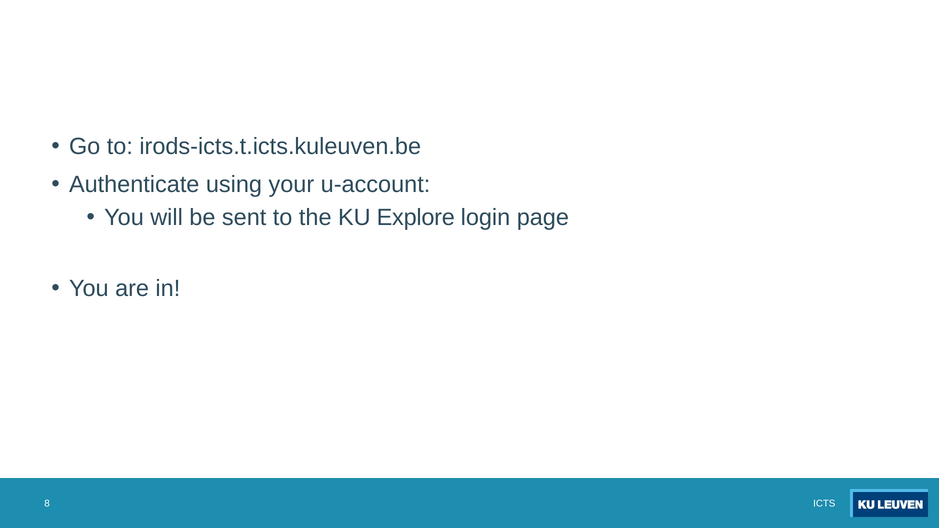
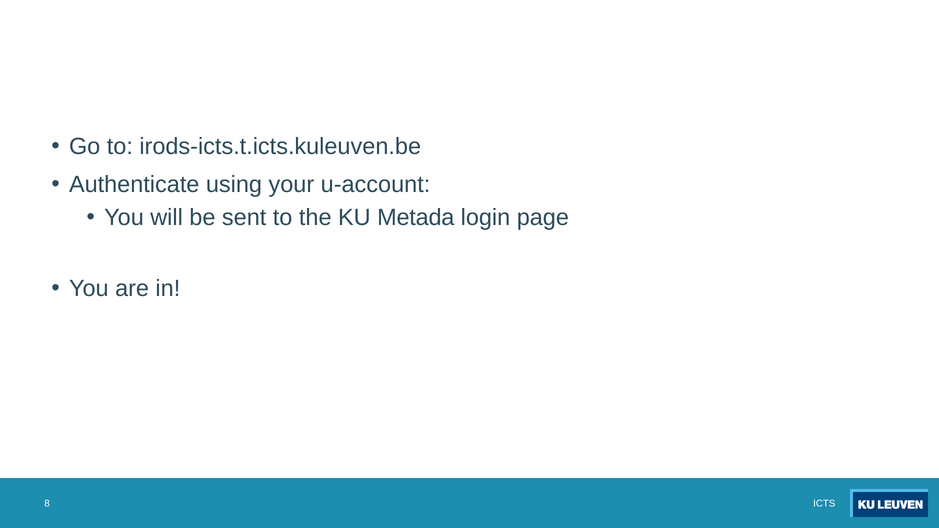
Explore: Explore -> Metada
